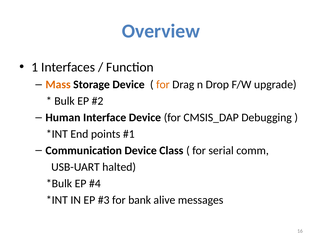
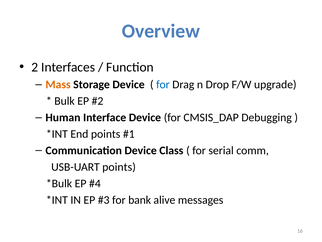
1: 1 -> 2
for at (163, 84) colour: orange -> blue
USB-UART halted: halted -> points
